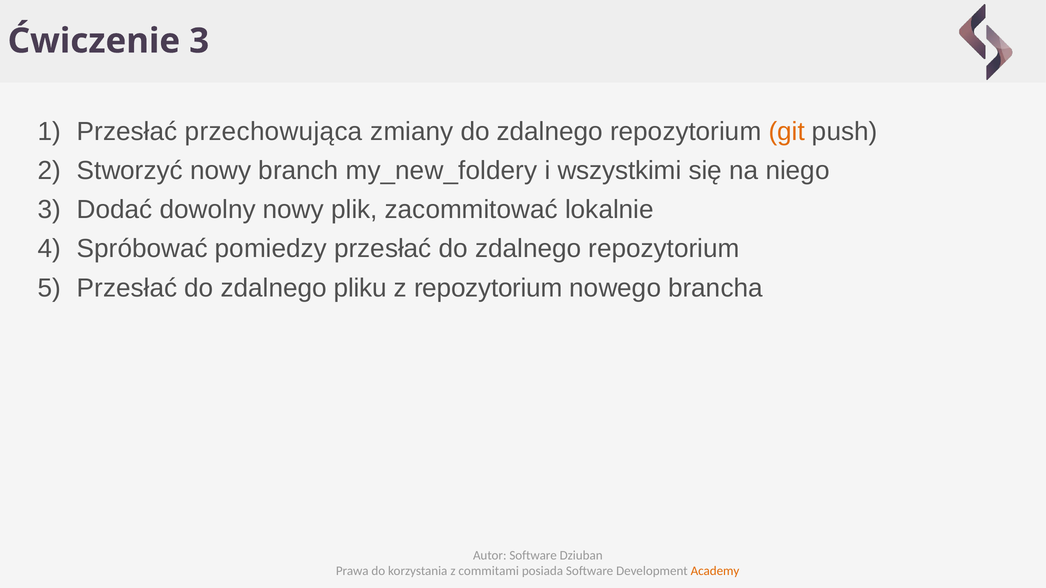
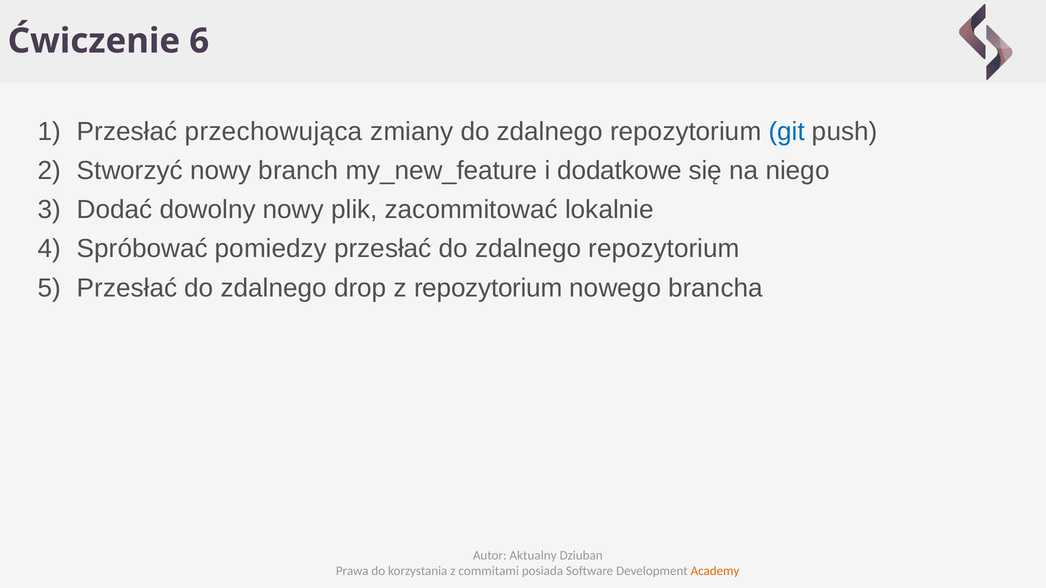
Ćwiczenie 3: 3 -> 6
git colour: orange -> blue
my_new_foldery: my_new_foldery -> my_new_feature
wszystkimi: wszystkimi -> dodatkowe
pliku: pliku -> drop
Autor Software: Software -> Aktualny
